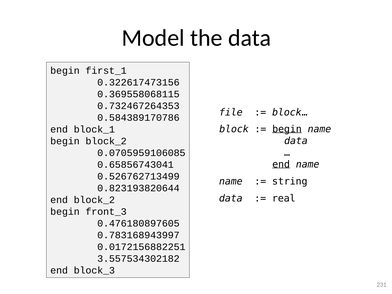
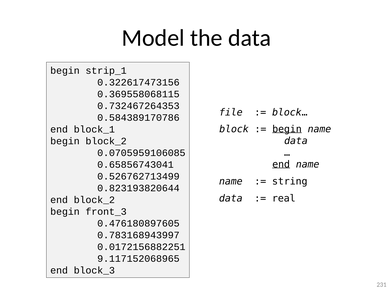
first_1: first_1 -> strip_1
3.557534302182: 3.557534302182 -> 9.117152068965
